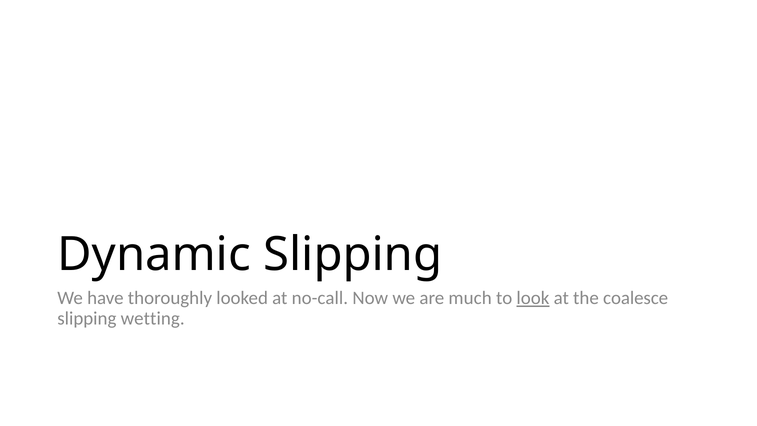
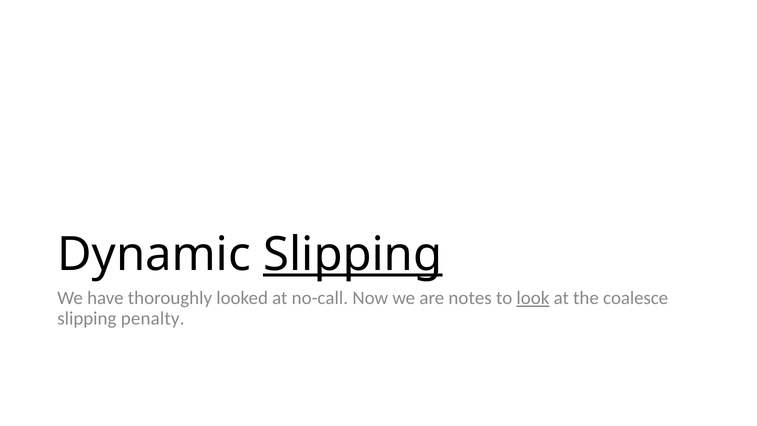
Slipping at (353, 255) underline: none -> present
much: much -> notes
wetting: wetting -> penalty
